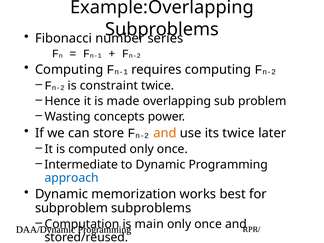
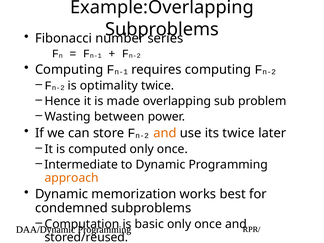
constraint: constraint -> optimality
concepts: concepts -> between
approach colour: blue -> orange
subproblem: subproblem -> condemned
main: main -> basic
